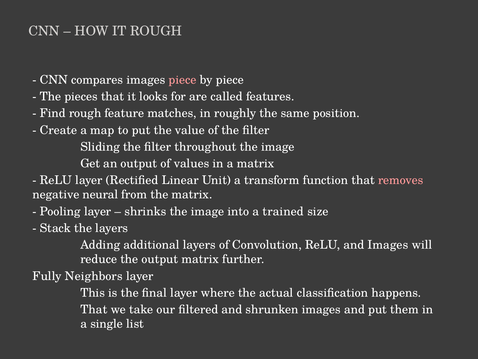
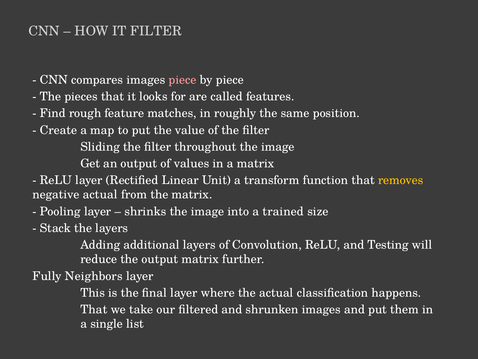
IT ROUGH: ROUGH -> FILTER
removes colour: pink -> yellow
negative neural: neural -> actual
and Images: Images -> Testing
